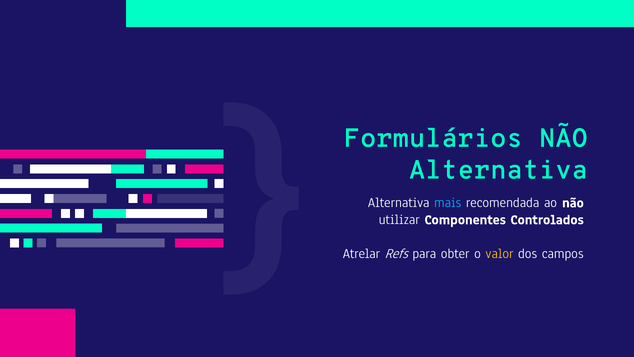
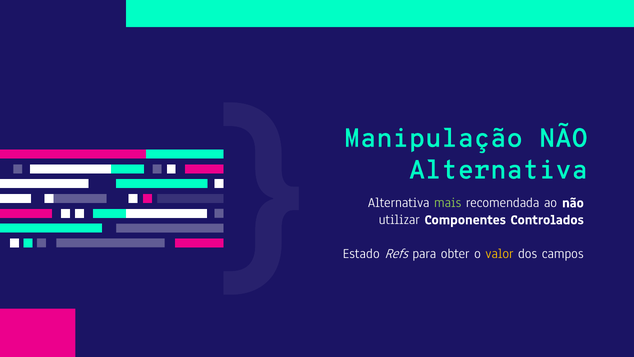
Formulários: Formulários -> Manipulação
mais colour: light blue -> light green
Atrelar: Atrelar -> Estado
